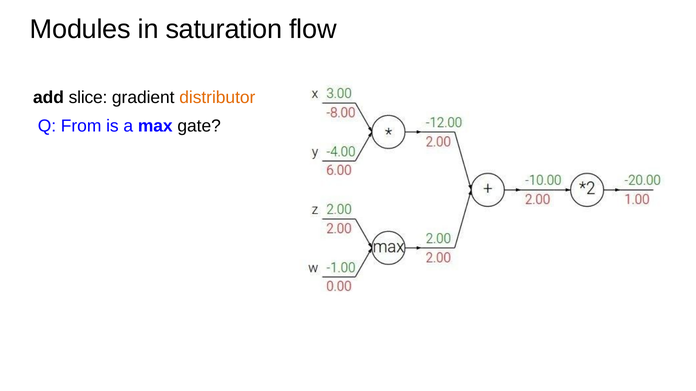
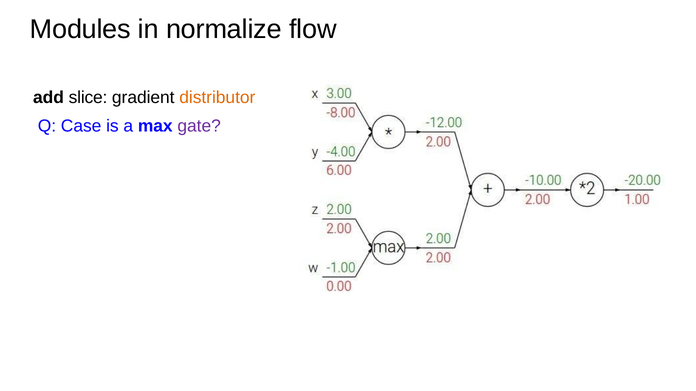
saturation: saturation -> normalize
From: From -> Case
gate colour: black -> purple
